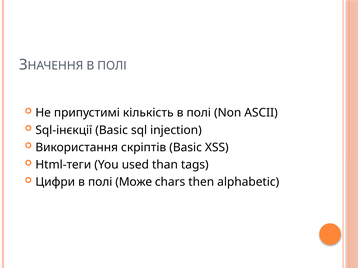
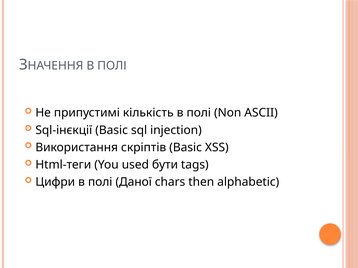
than: than -> бути
Може: Може -> Даної
